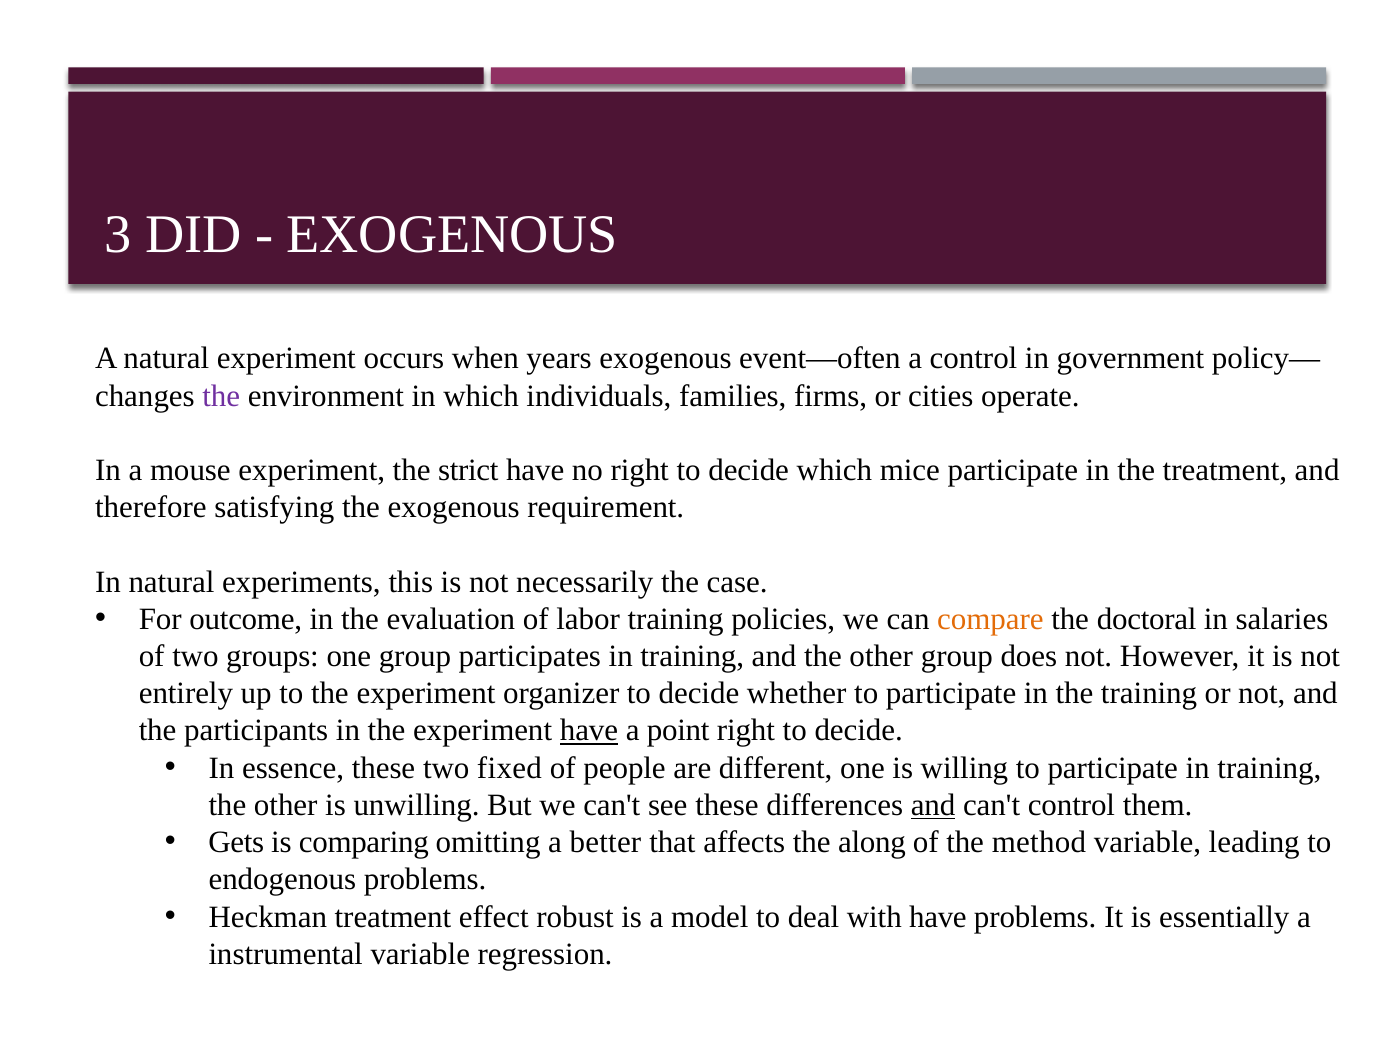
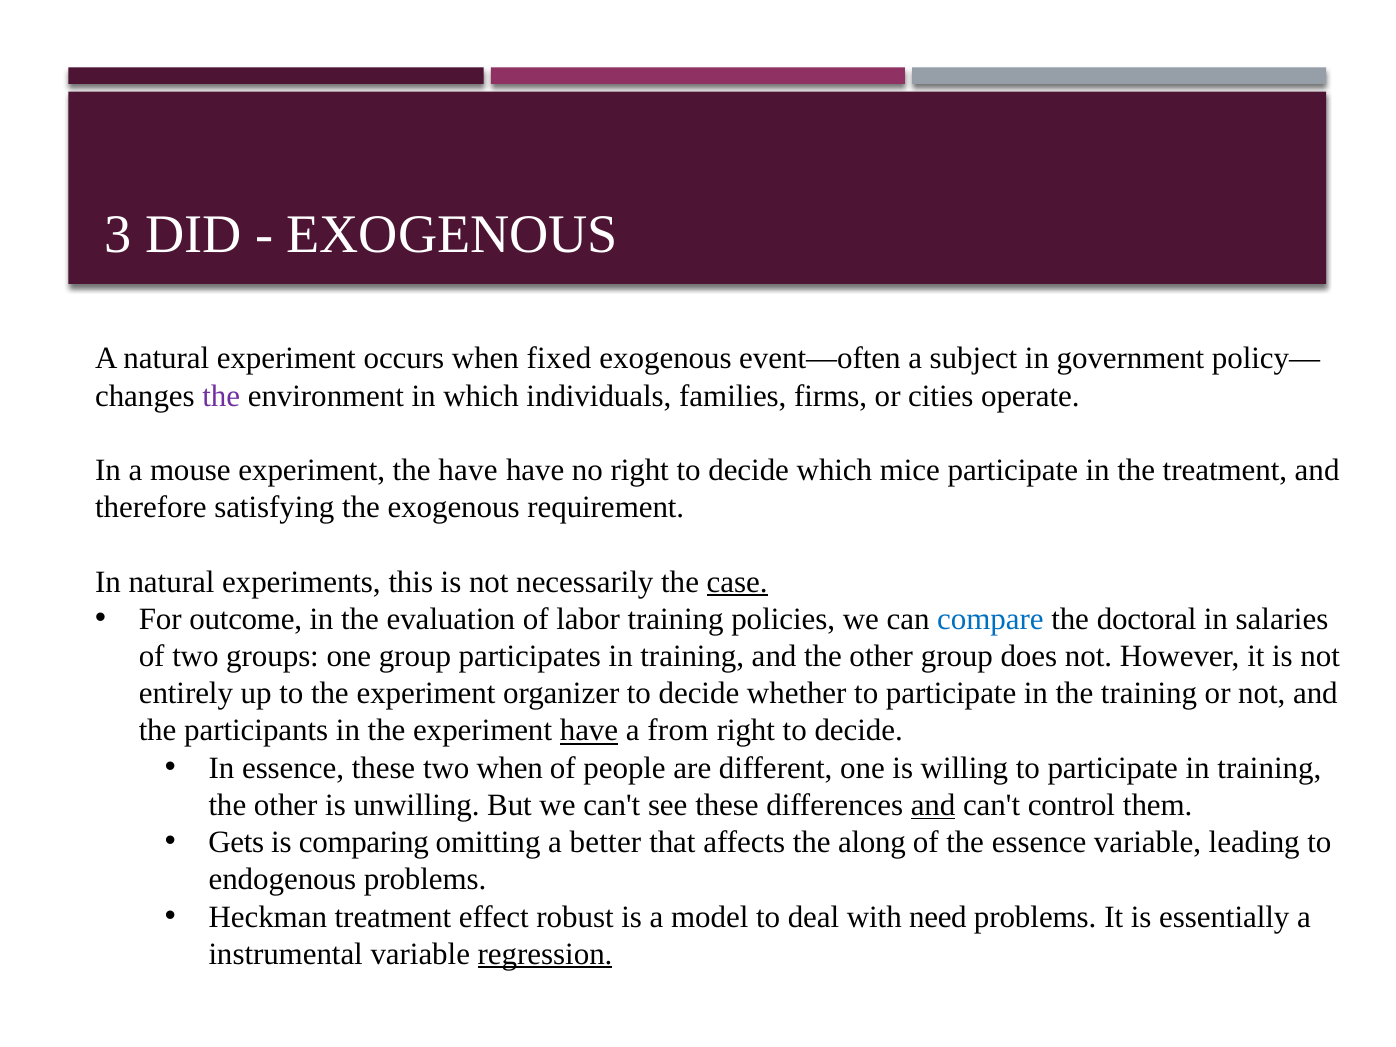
years: years -> fixed
a control: control -> subject
the strict: strict -> have
case underline: none -> present
compare colour: orange -> blue
point: point -> from
two fixed: fixed -> when
the method: method -> essence
with have: have -> need
regression underline: none -> present
